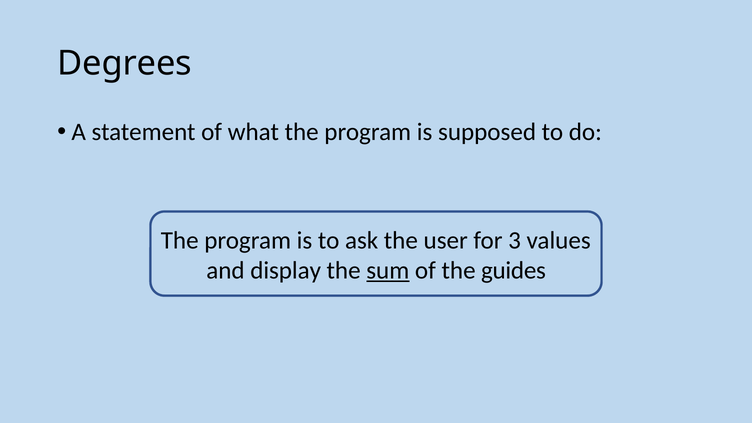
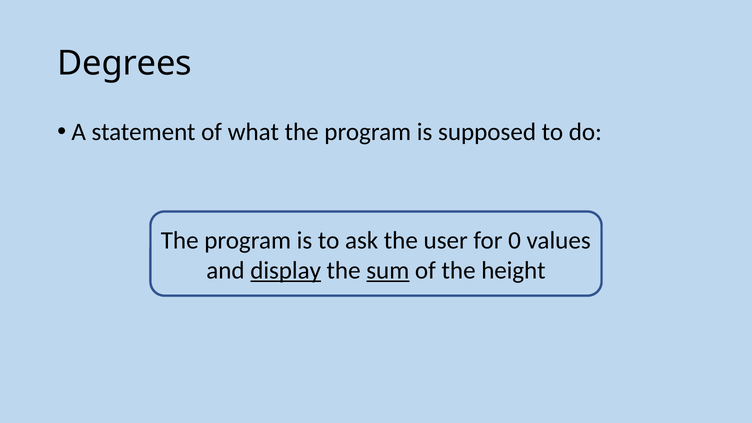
3: 3 -> 0
display underline: none -> present
guides: guides -> height
